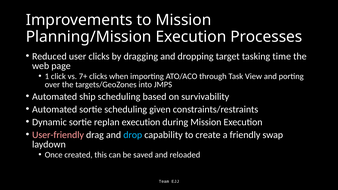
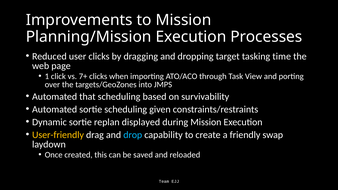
ship: ship -> that
replan execution: execution -> displayed
User-friendly colour: pink -> yellow
